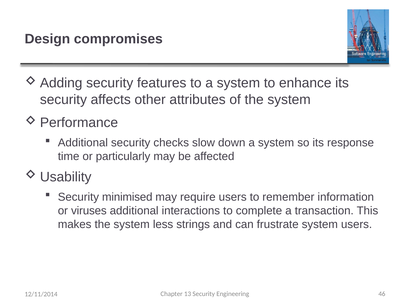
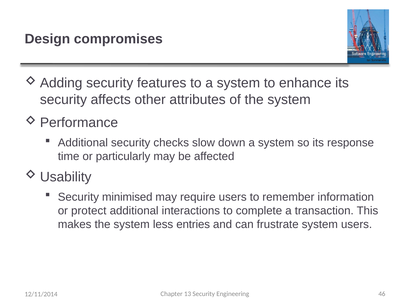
viruses: viruses -> protect
strings: strings -> entries
